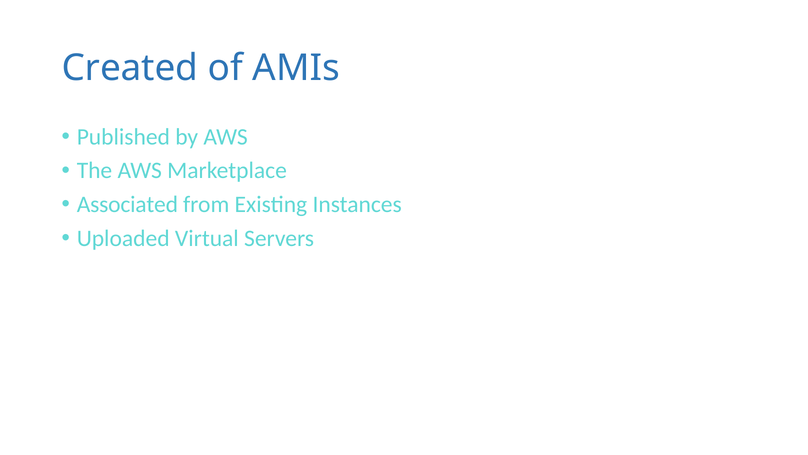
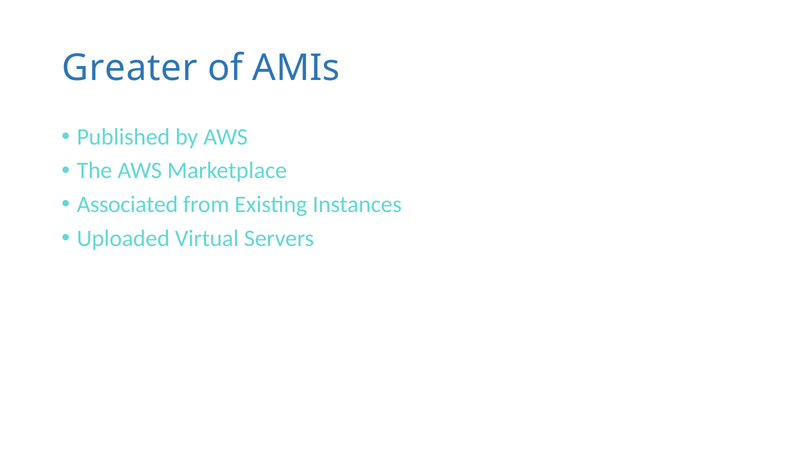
Created: Created -> Greater
